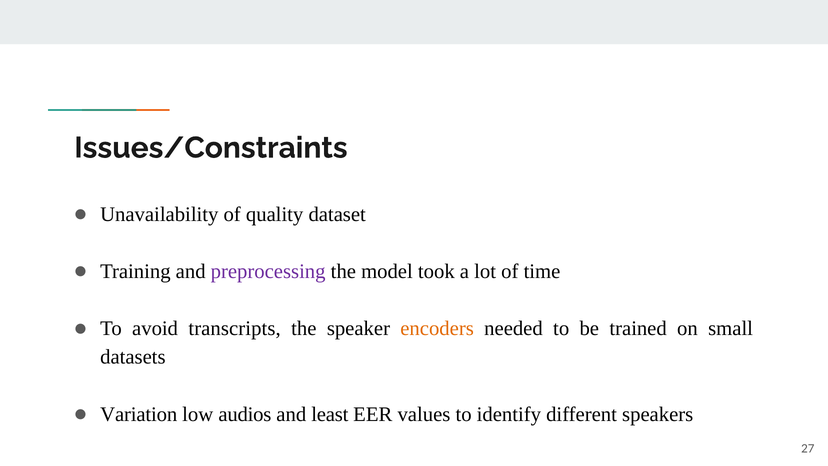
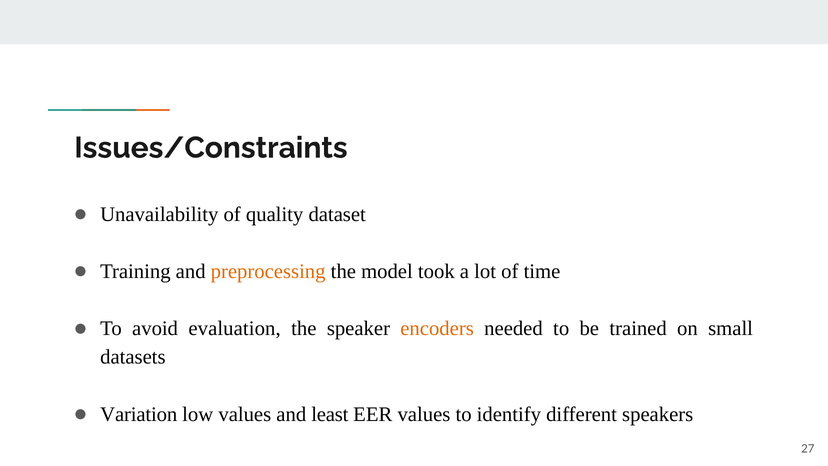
preprocessing colour: purple -> orange
transcripts: transcripts -> evaluation
low audios: audios -> values
